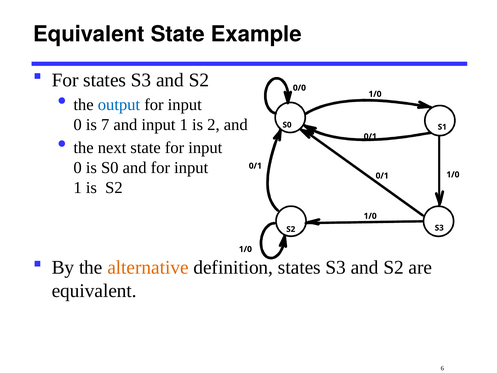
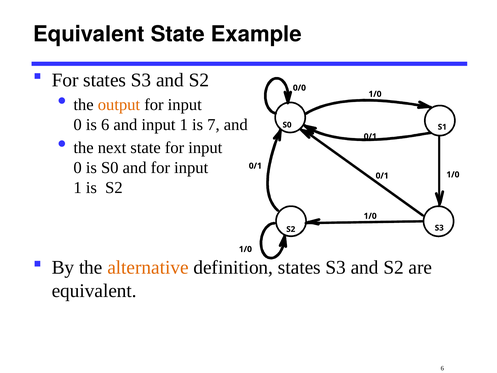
output colour: blue -> orange
is 7: 7 -> 6
2: 2 -> 7
